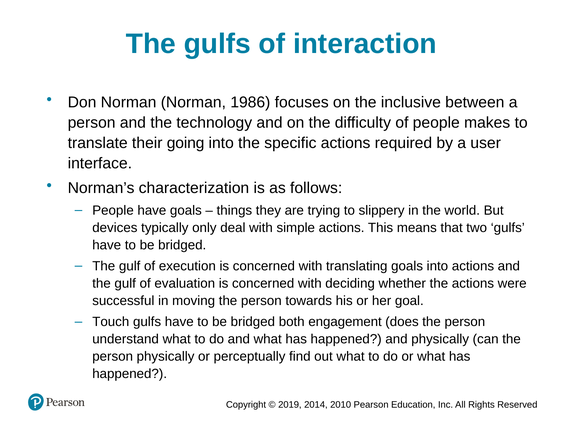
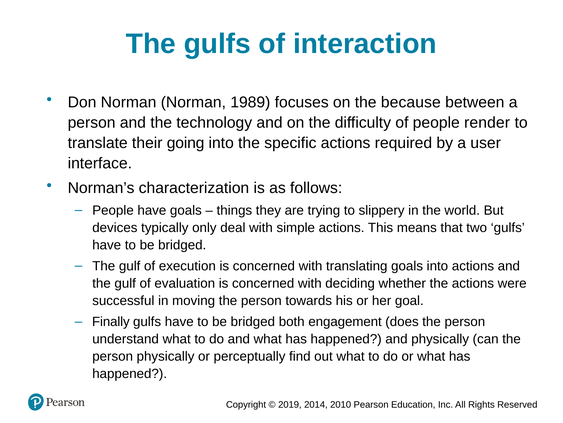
1986: 1986 -> 1989
inclusive: inclusive -> because
makes: makes -> render
Touch: Touch -> Finally
